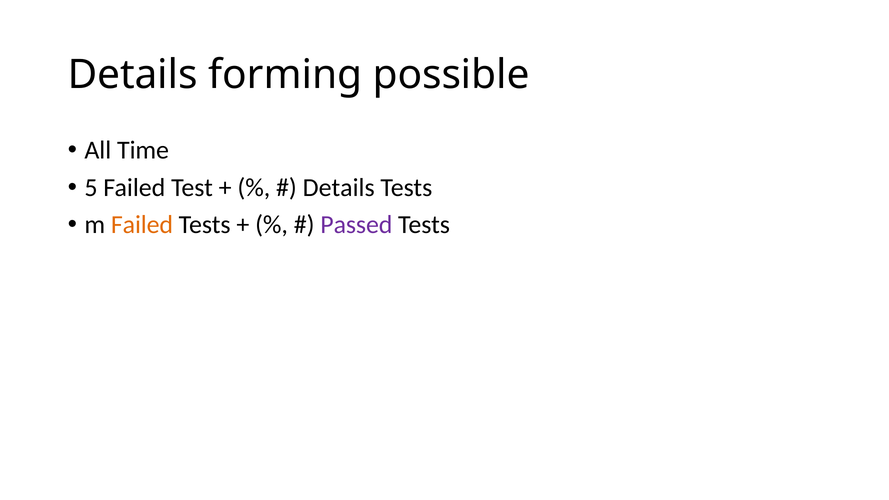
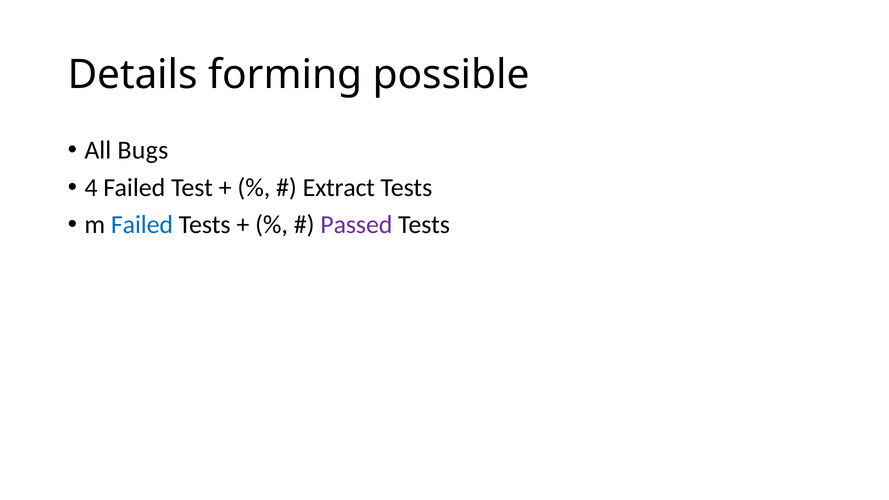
Time: Time -> Bugs
5: 5 -> 4
Details at (339, 188): Details -> Extract
Failed at (142, 225) colour: orange -> blue
